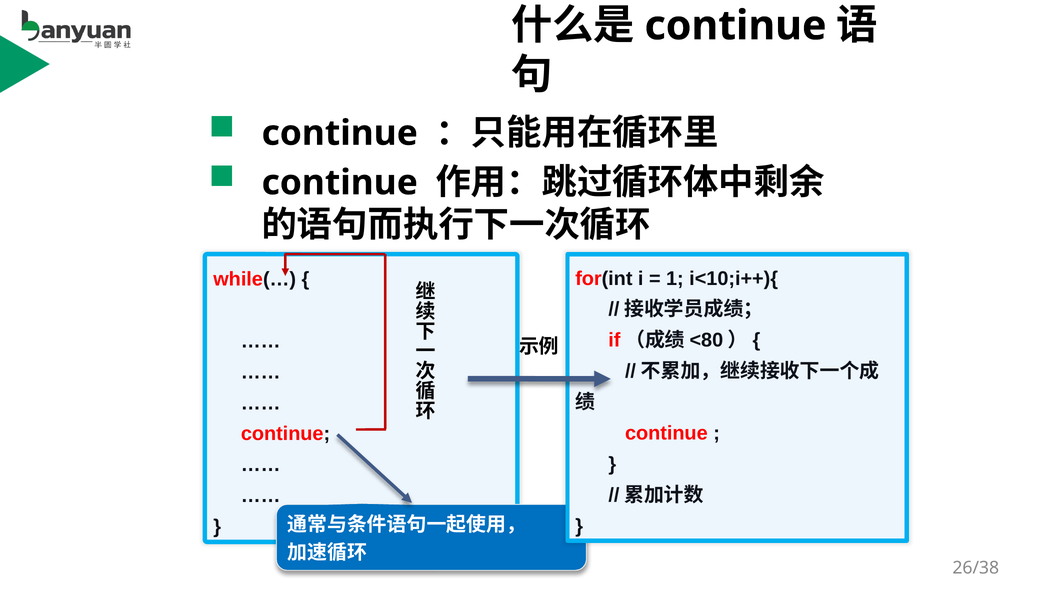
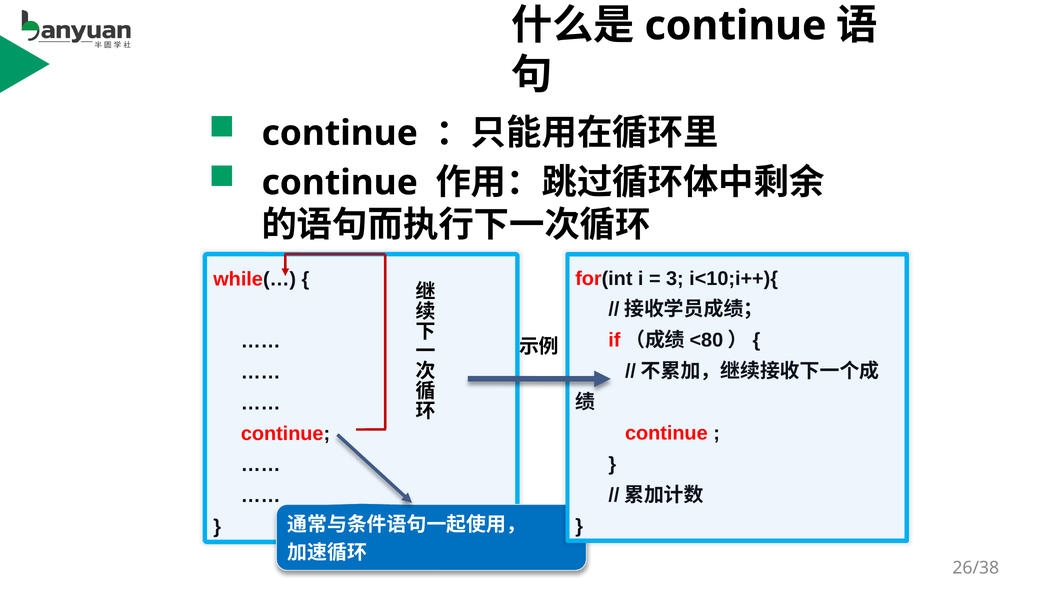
1: 1 -> 3
